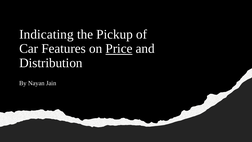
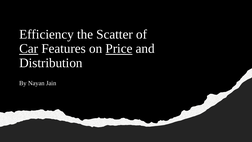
Indicating: Indicating -> Efficiency
Pickup: Pickup -> Scatter
Car underline: none -> present
